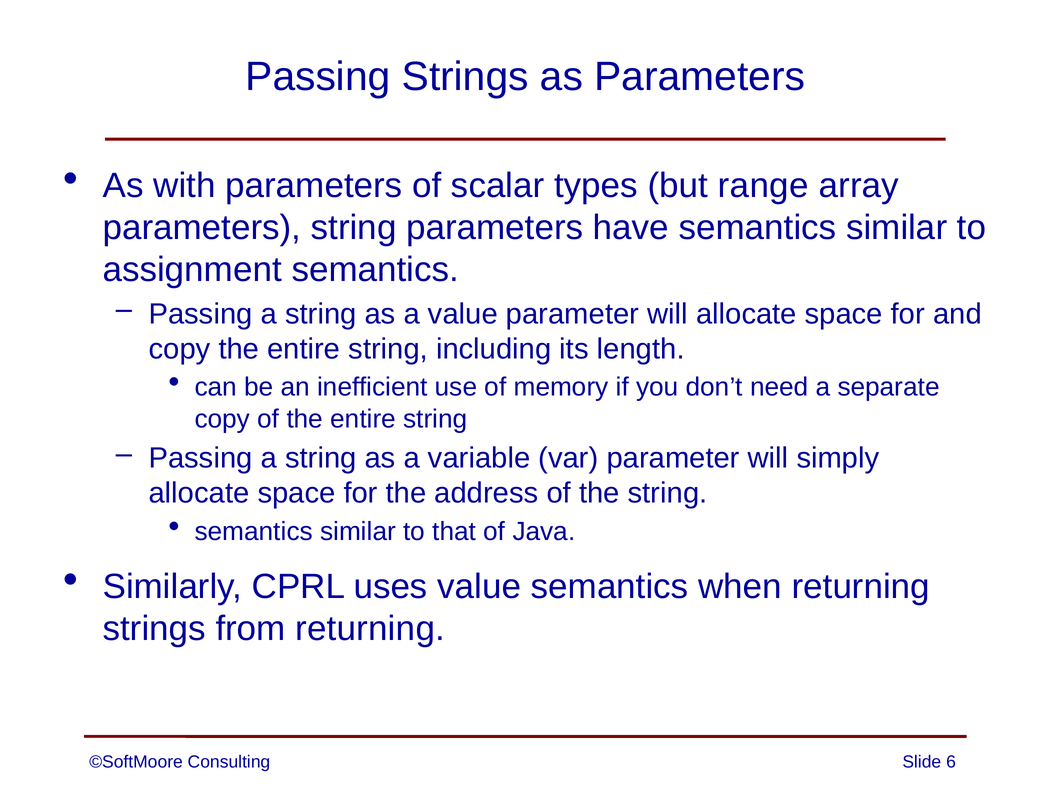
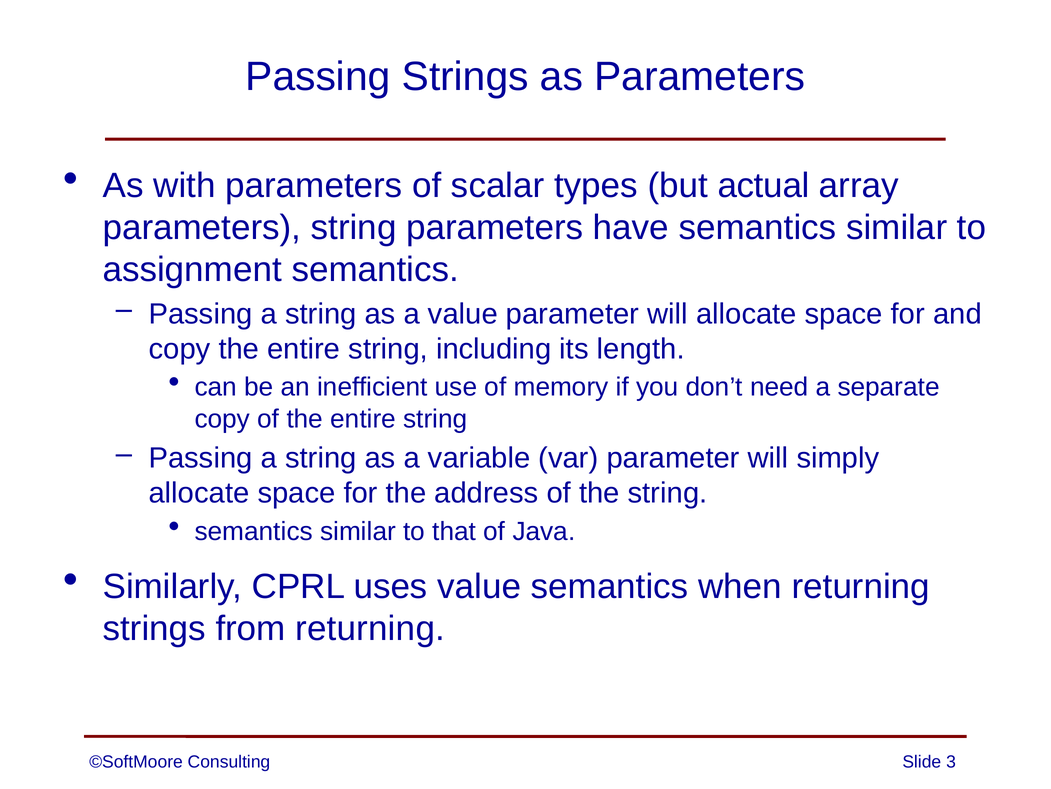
range: range -> actual
6: 6 -> 3
